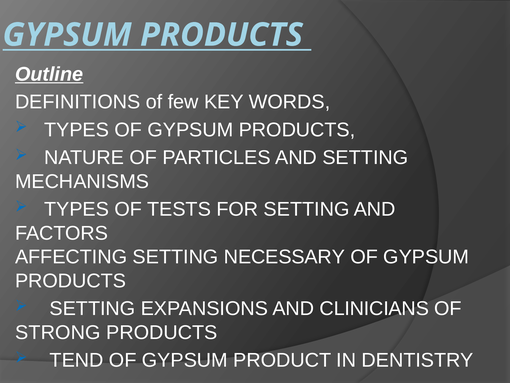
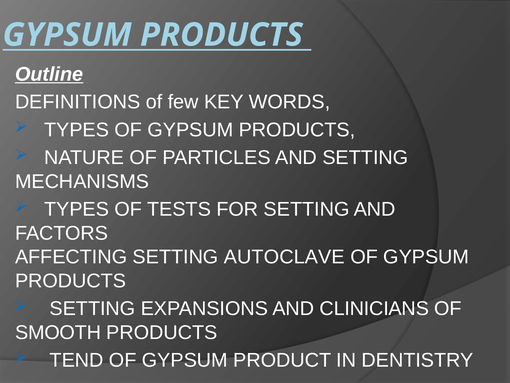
NECESSARY: NECESSARY -> AUTOCLAVE
STRONG: STRONG -> SMOOTH
